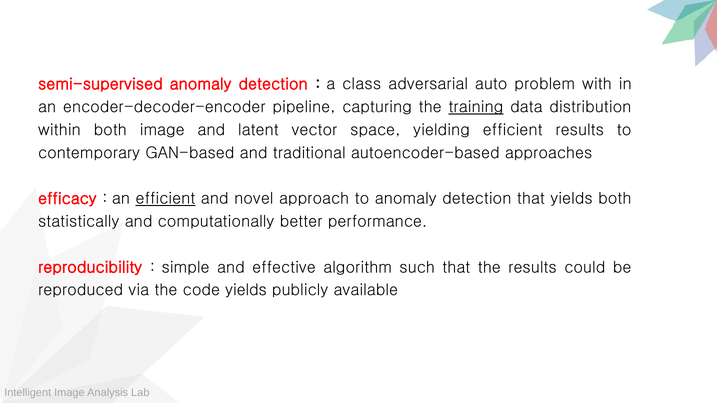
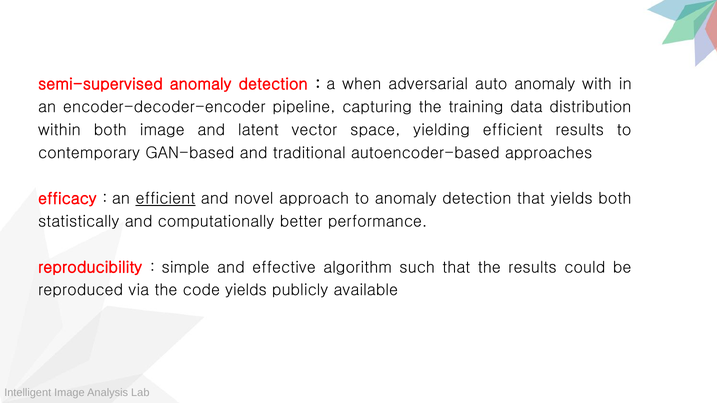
class: class -> when
auto problem: problem -> anomaly
training underline: present -> none
